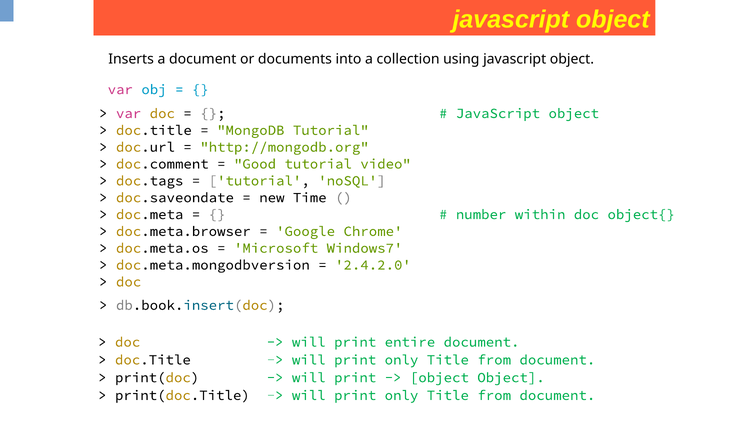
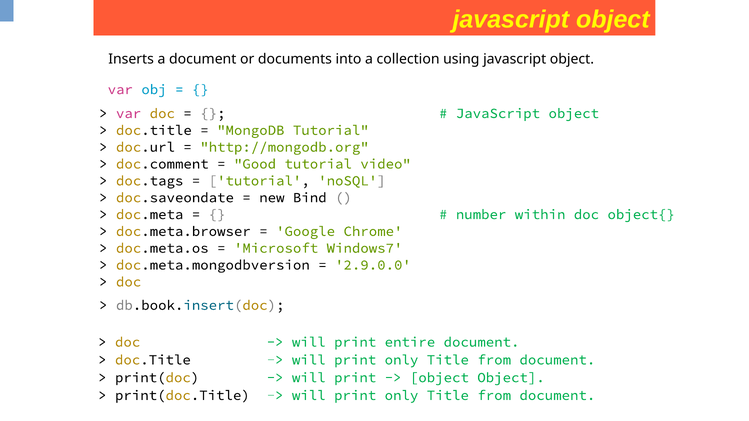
Time: Time -> Bind
2.4.2.0: 2.4.2.0 -> 2.9.0.0
